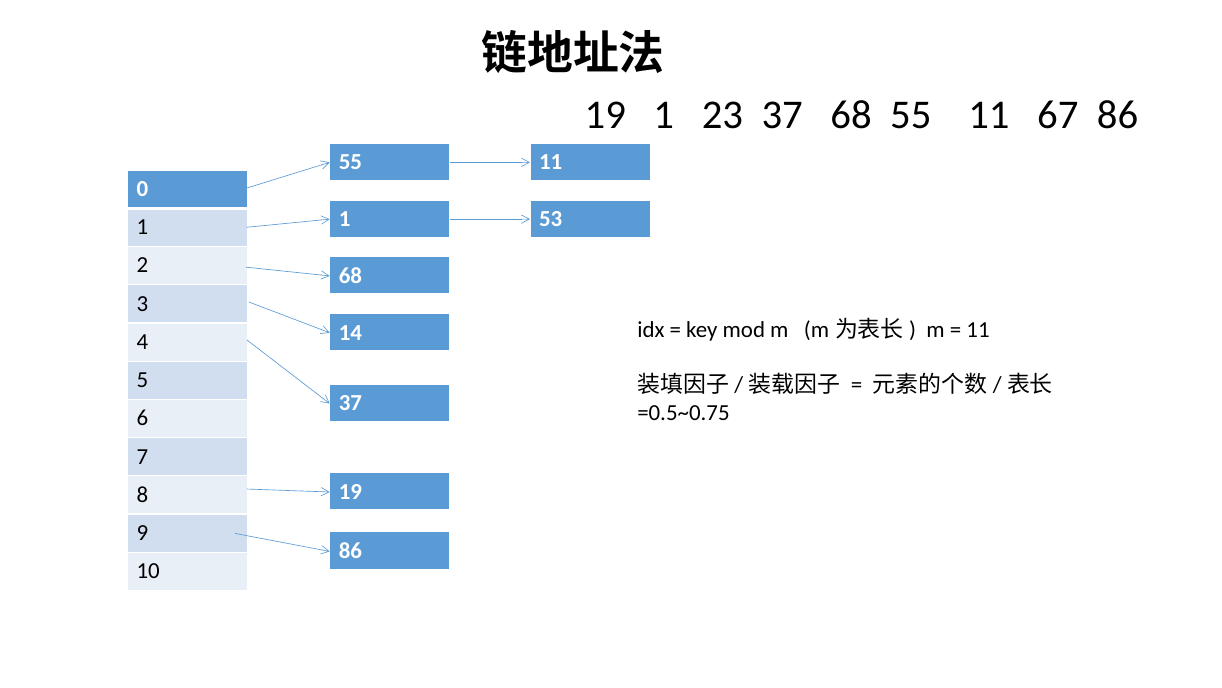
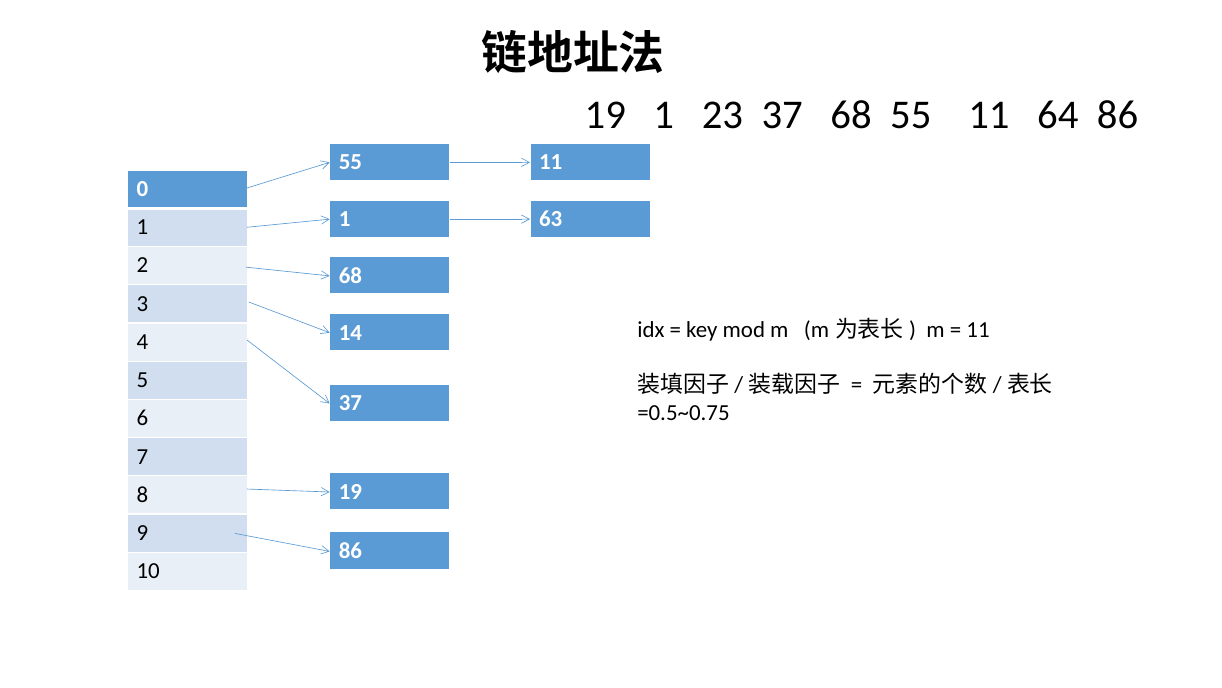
67: 67 -> 64
53: 53 -> 63
